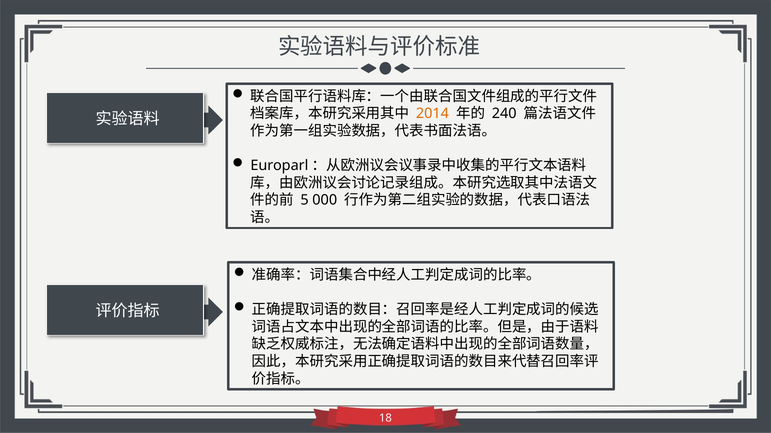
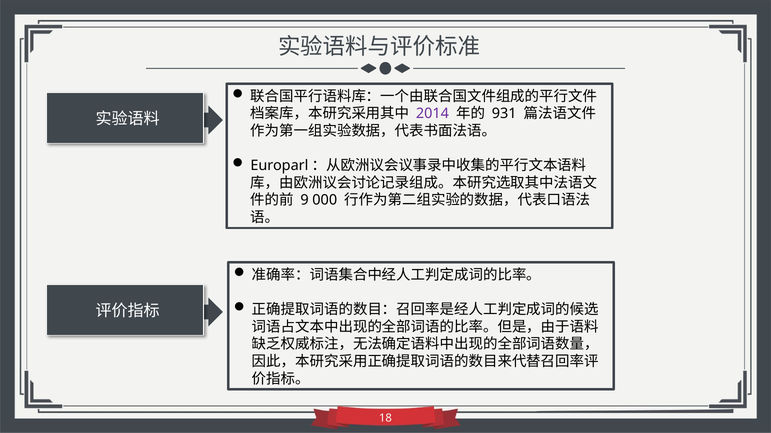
2014 colour: orange -> purple
240: 240 -> 931
5: 5 -> 9
